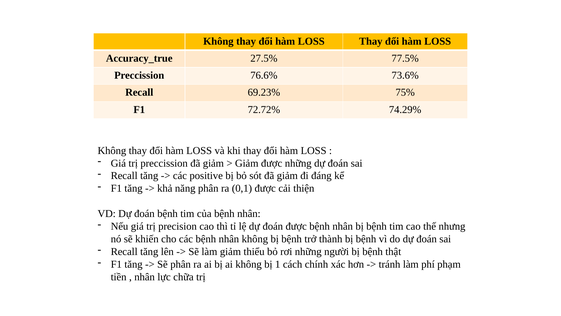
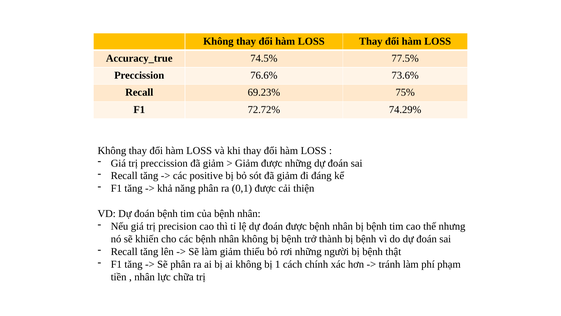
27.5%: 27.5% -> 74.5%
